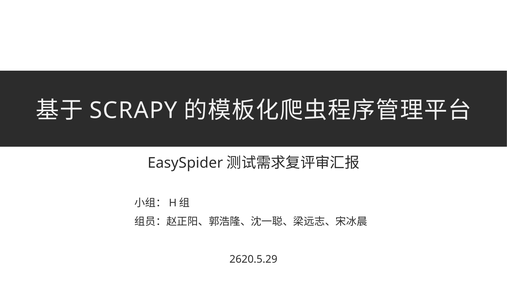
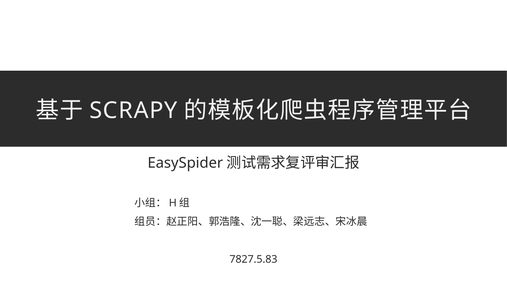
2620.5.29: 2620.5.29 -> 7827.5.83
